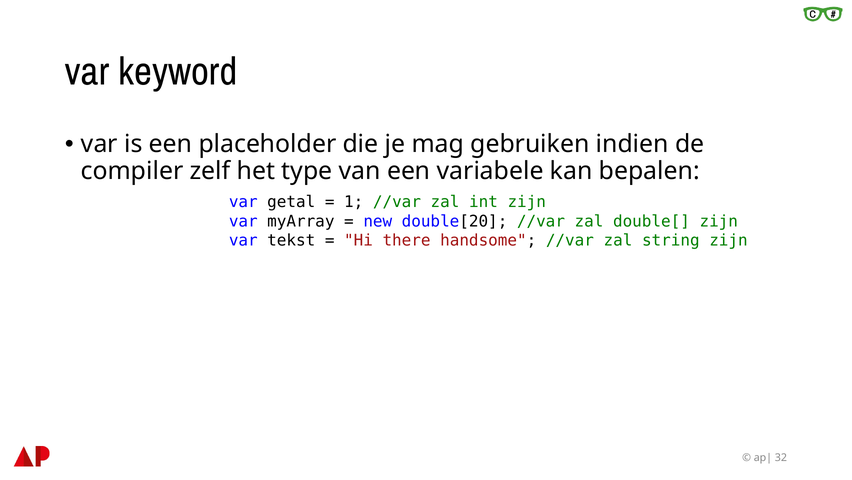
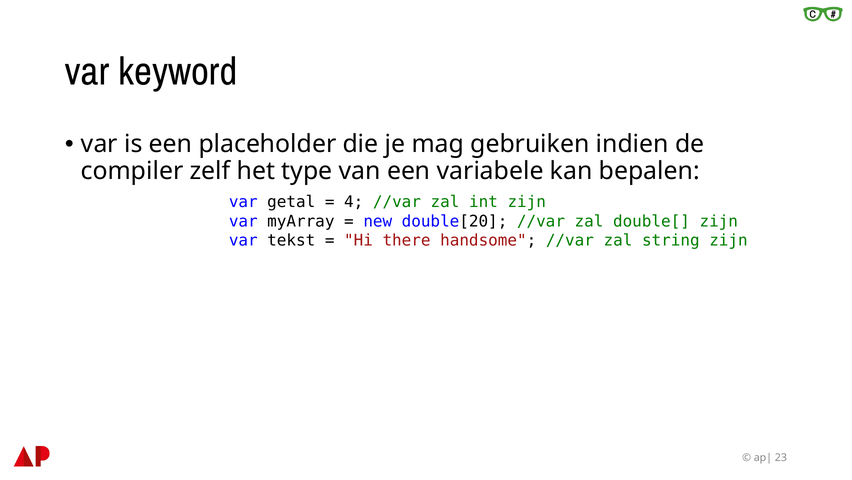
1: 1 -> 4
32: 32 -> 23
